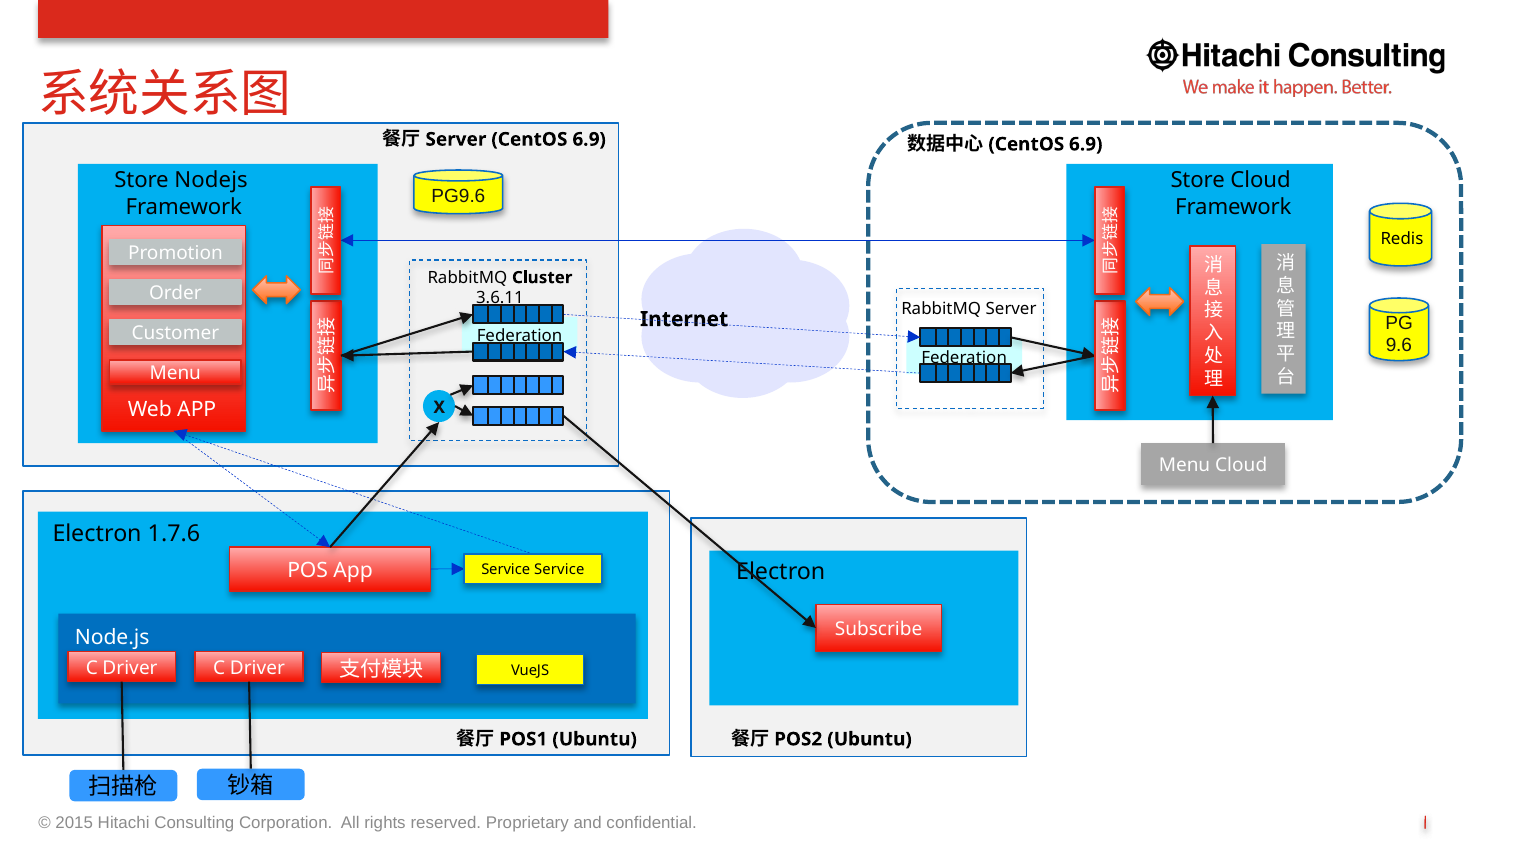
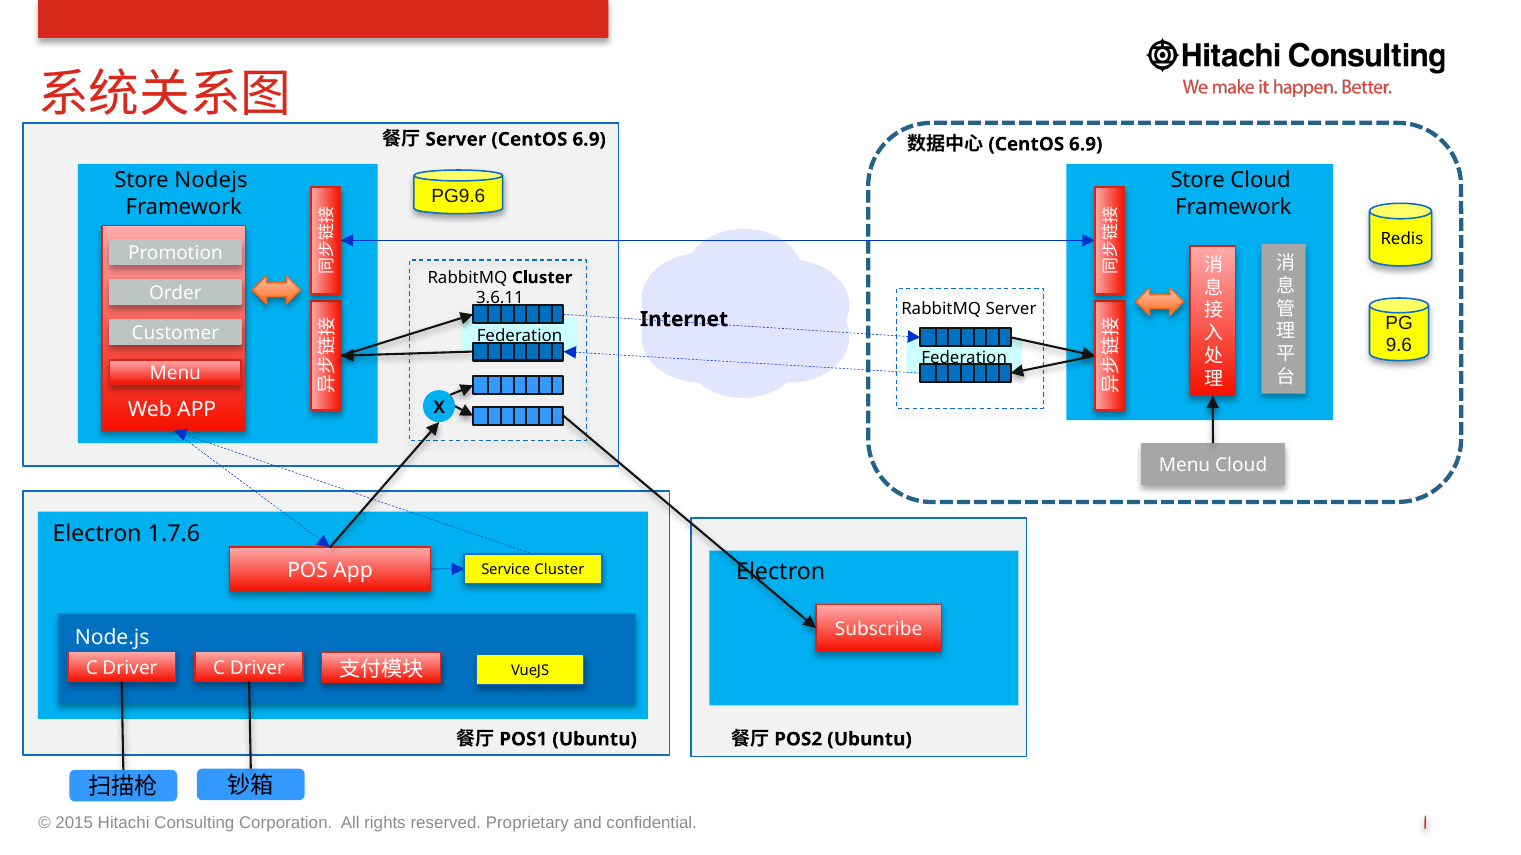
Service Service: Service -> Cluster
